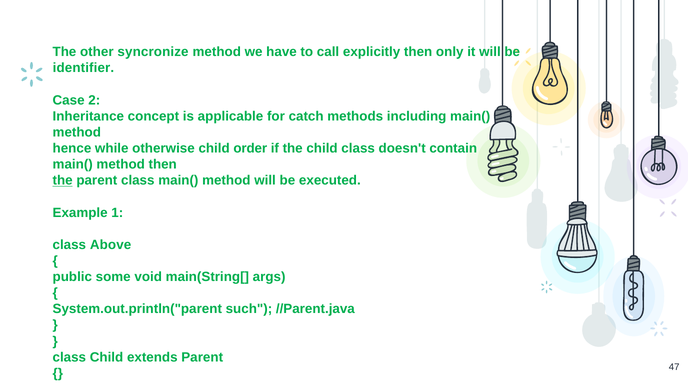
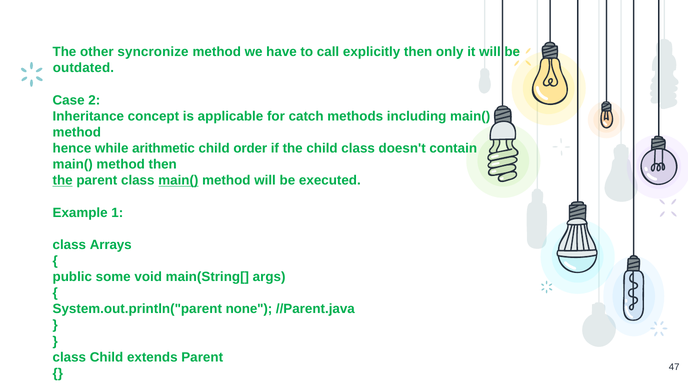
identifier: identifier -> outdated
otherwise: otherwise -> arithmetic
main( at (178, 180) underline: none -> present
Above: Above -> Arrays
such: such -> none
